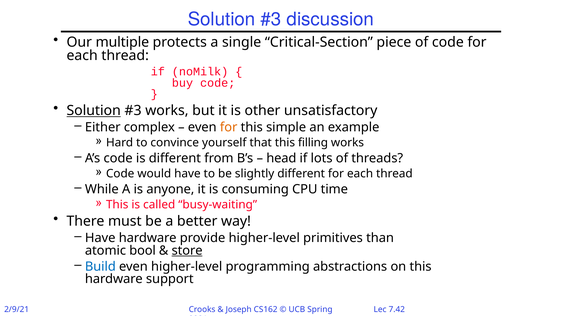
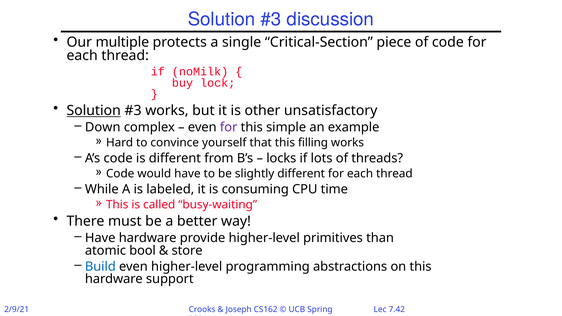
buy code: code -> lock
Either: Either -> Down
for at (229, 127) colour: orange -> purple
head: head -> locks
anyone: anyone -> labeled
store underline: present -> none
